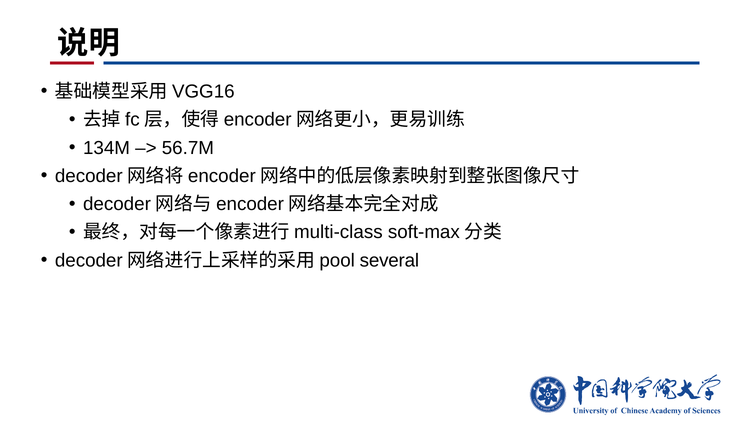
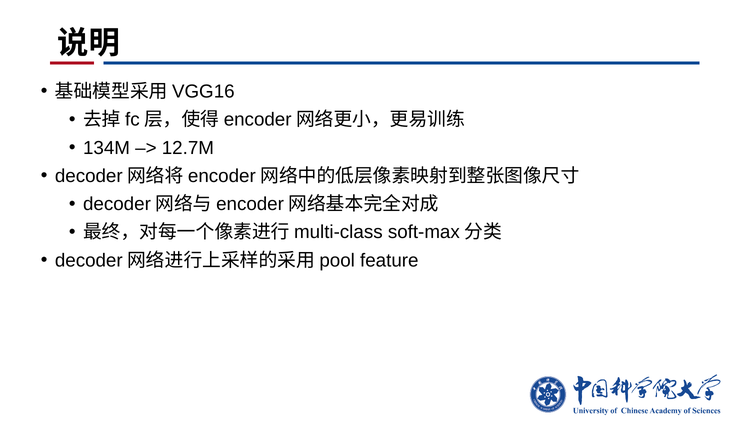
56.7M: 56.7M -> 12.7M
several: several -> feature
